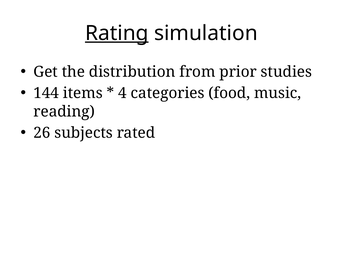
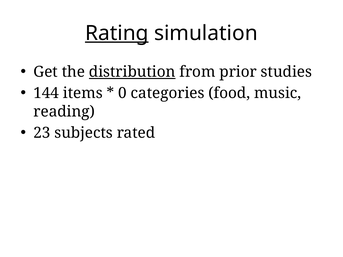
distribution underline: none -> present
4: 4 -> 0
26: 26 -> 23
